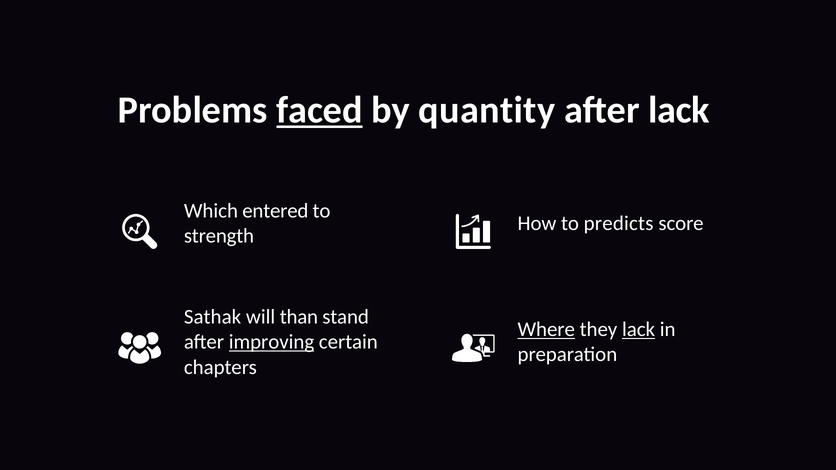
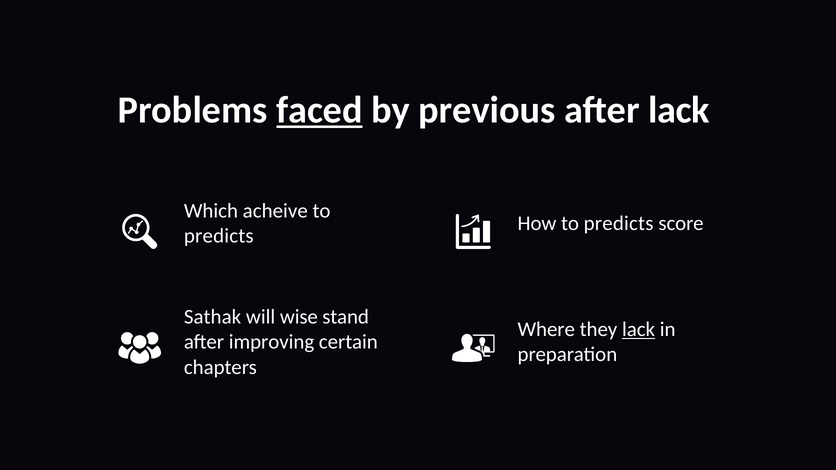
quantity: quantity -> previous
entered: entered -> acheive
strength at (219, 236): strength -> predicts
than: than -> wise
Where underline: present -> none
improving underline: present -> none
